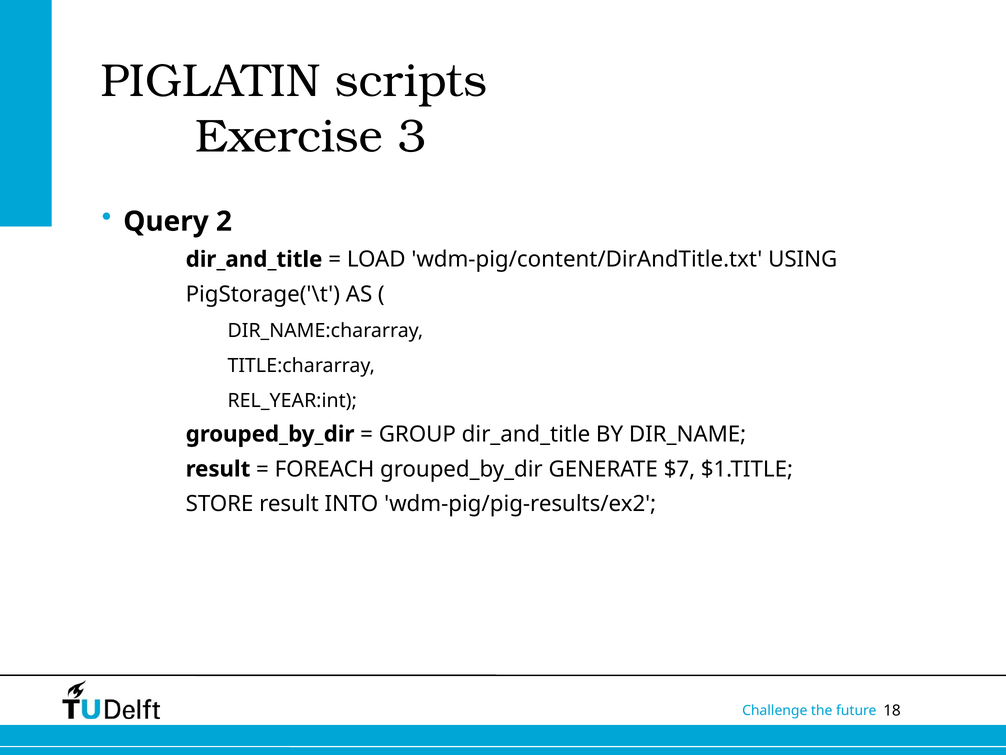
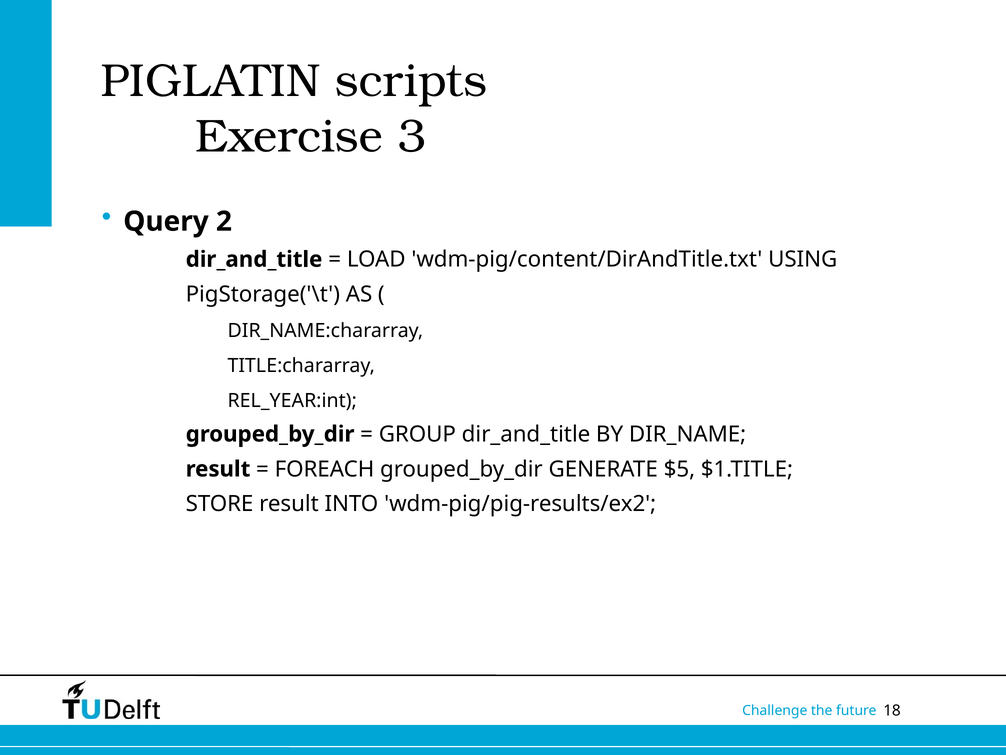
$7: $7 -> $5
